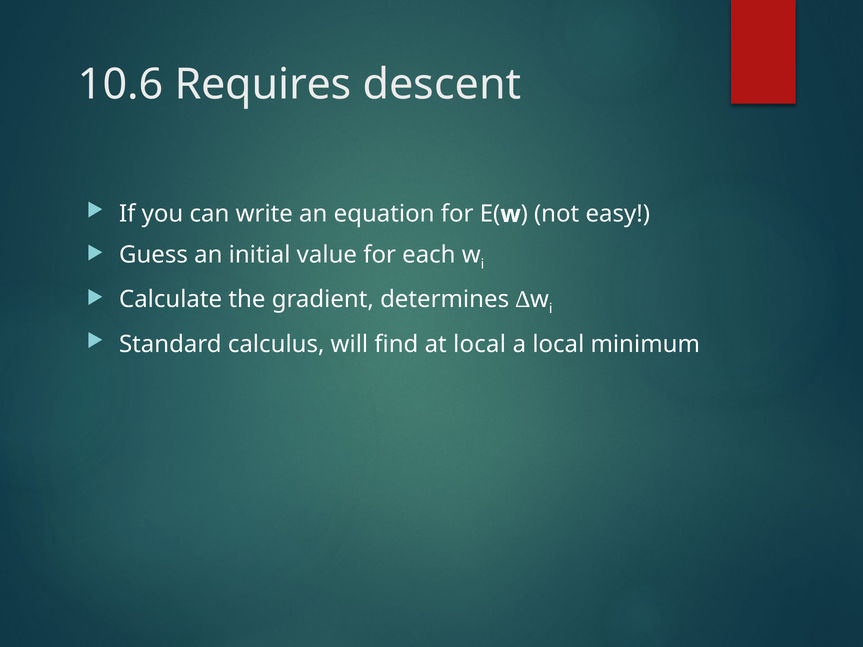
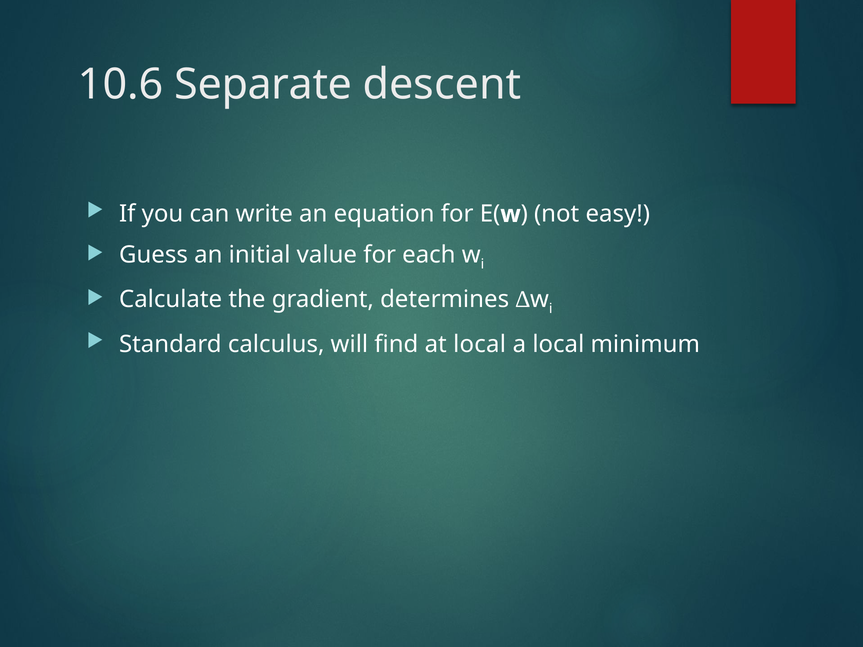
Requires: Requires -> Separate
